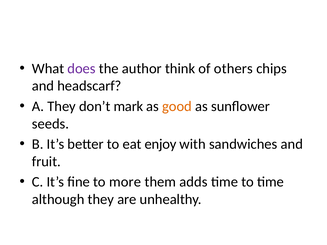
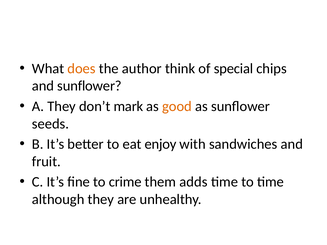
does colour: purple -> orange
others: others -> special
and headscarf: headscarf -> sunflower
more: more -> crime
